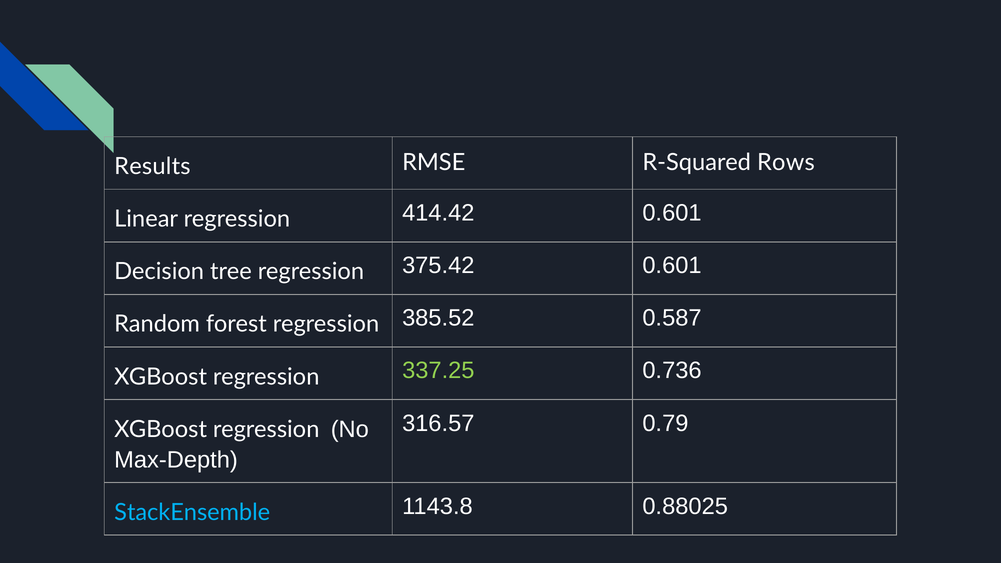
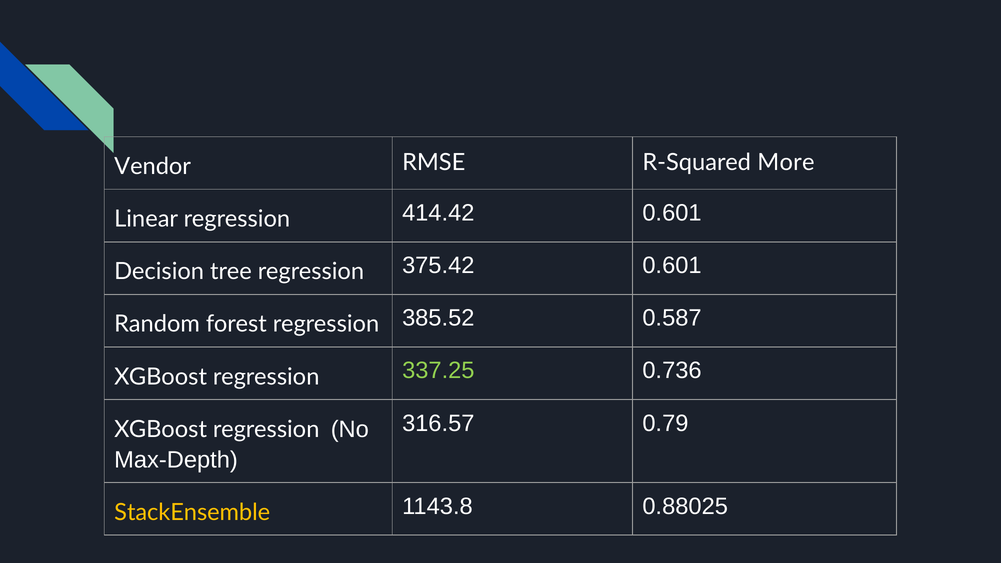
Results: Results -> Vendor
Rows: Rows -> More
StackEnsemble colour: light blue -> yellow
